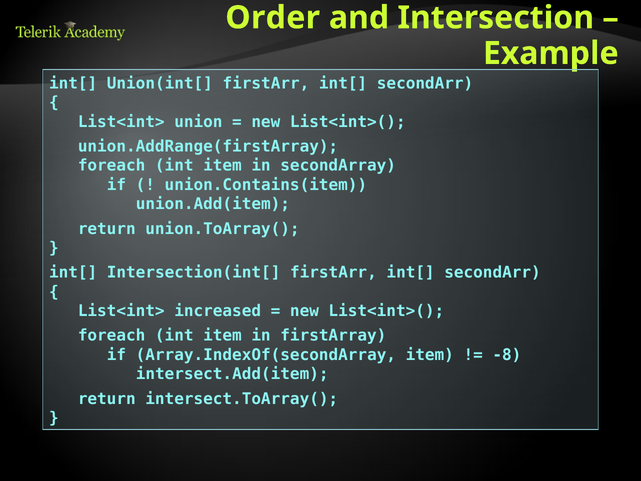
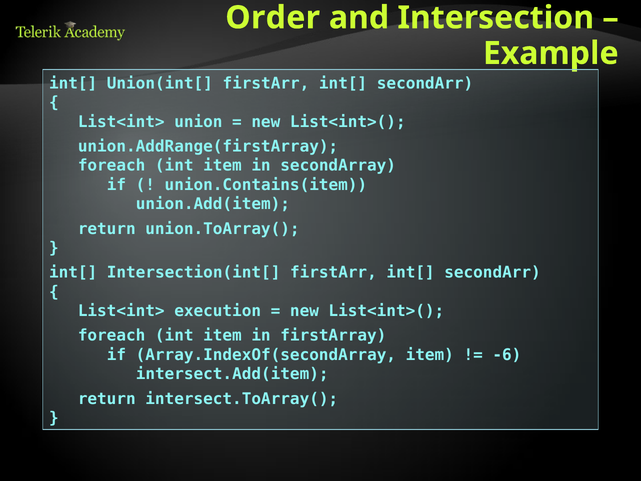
increased: increased -> execution
-8: -8 -> -6
